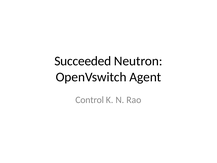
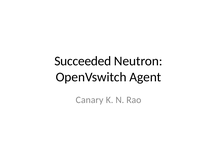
Control: Control -> Canary
